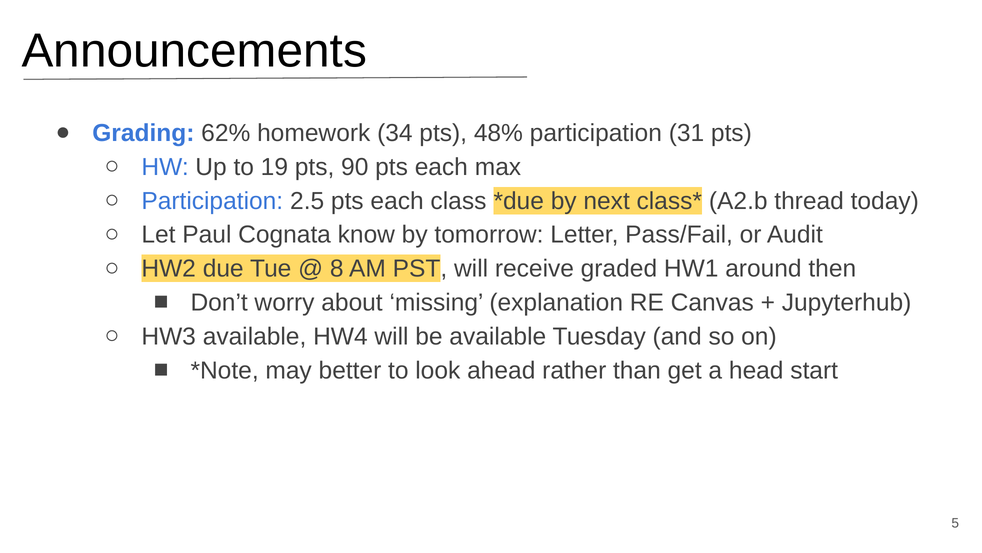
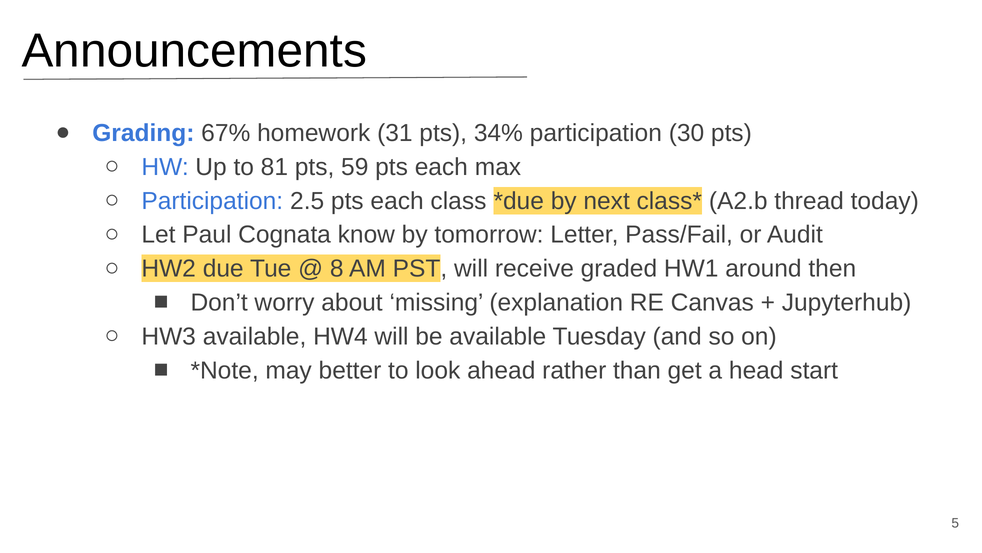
62%: 62% -> 67%
34: 34 -> 31
48%: 48% -> 34%
31: 31 -> 30
19: 19 -> 81
90: 90 -> 59
